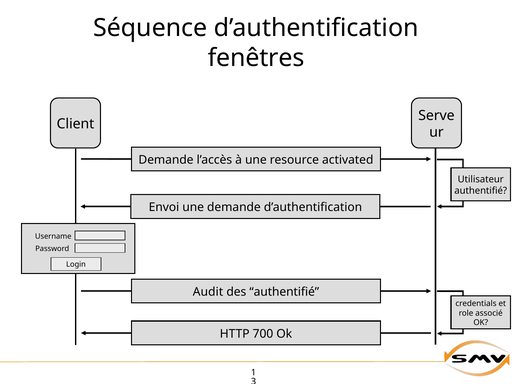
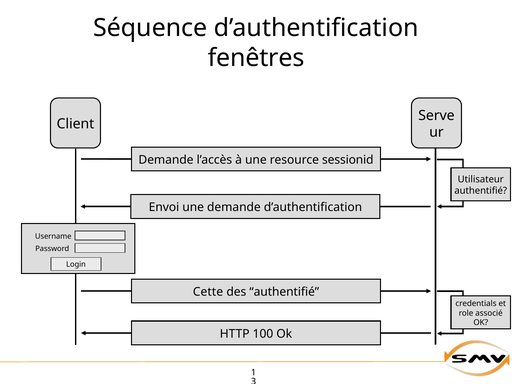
activated: activated -> sessionid
Audit: Audit -> Cette
700: 700 -> 100
